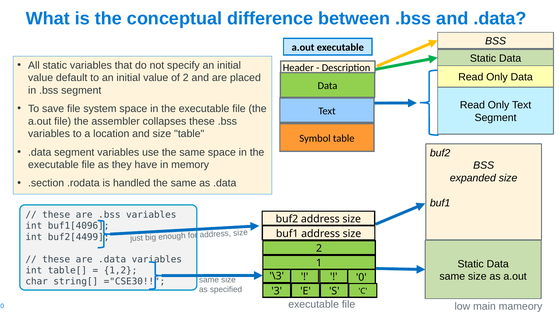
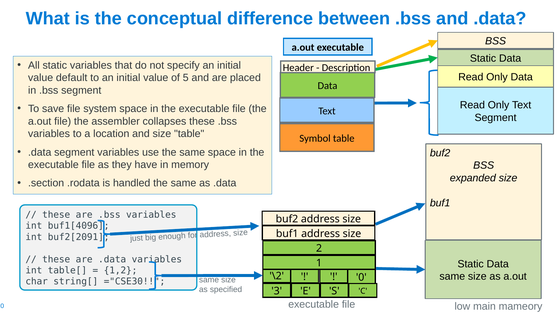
of 2: 2 -> 5
buf2[4499: buf2[4499 -> buf2[2091
\3: \3 -> \2
